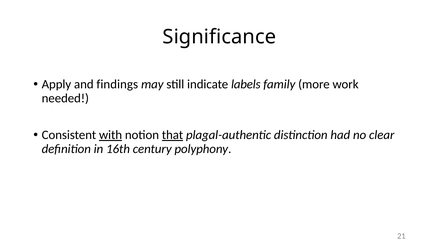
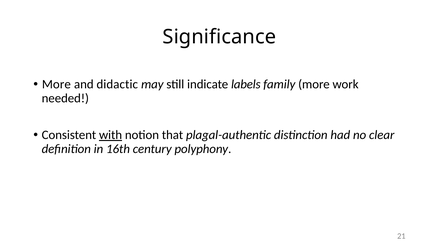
Apply at (56, 84): Apply -> More
findings: findings -> didactic
that underline: present -> none
